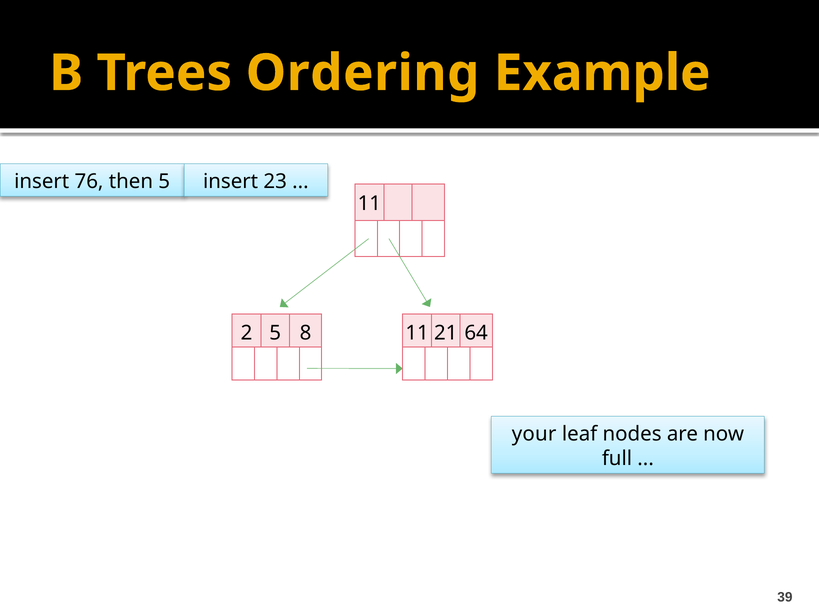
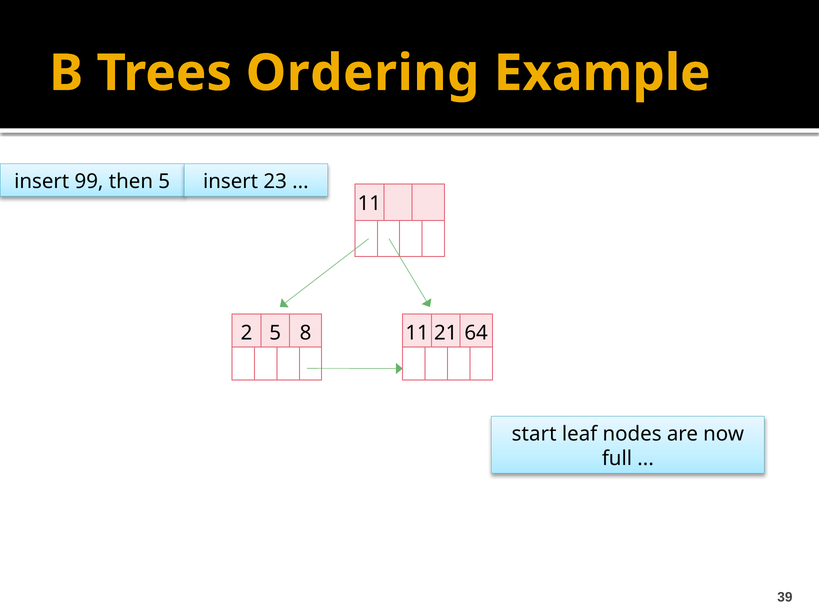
76: 76 -> 99
your: your -> start
